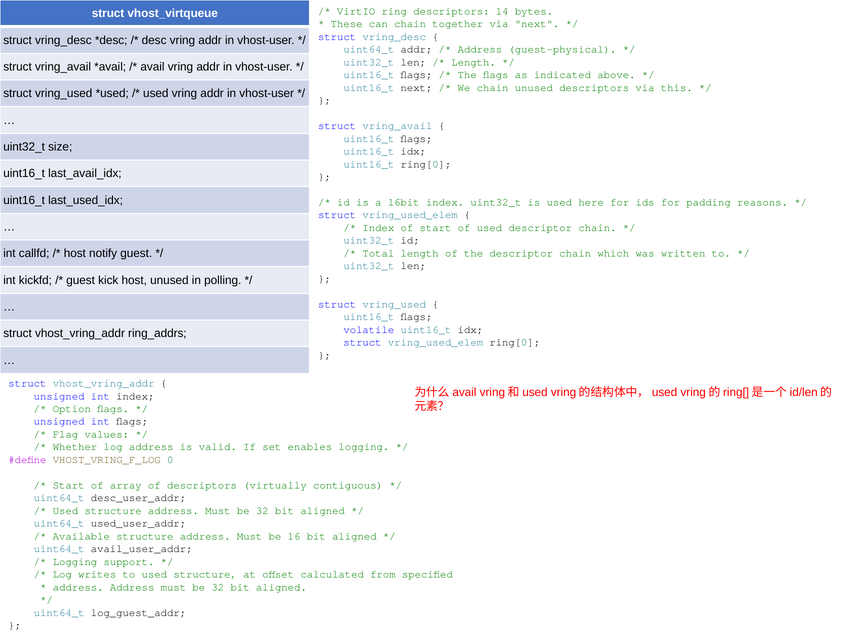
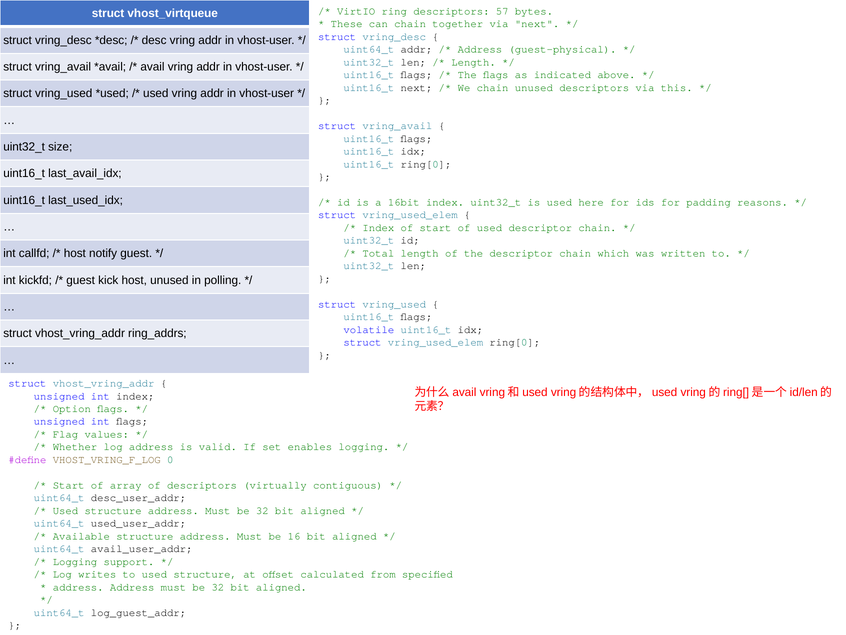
14: 14 -> 57
